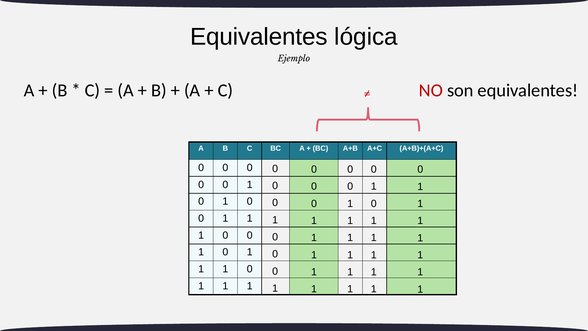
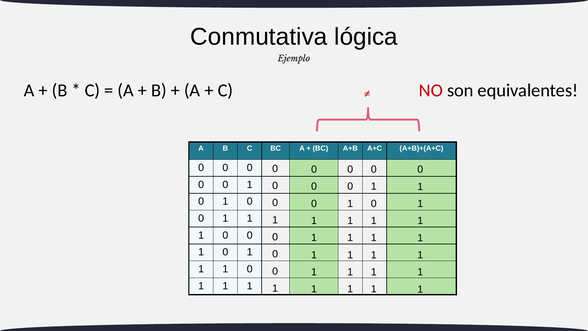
Equivalentes at (259, 37): Equivalentes -> Conmutativa
